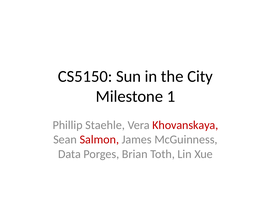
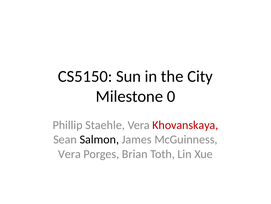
1: 1 -> 0
Salmon colour: red -> black
Data at (69, 154): Data -> Vera
